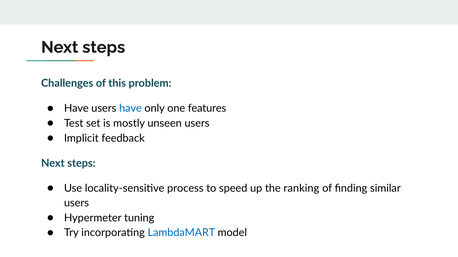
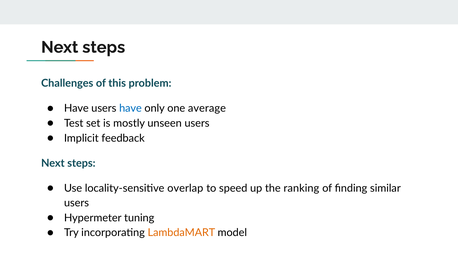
features: features -> average
process: process -> overlap
LambdaMART colour: blue -> orange
